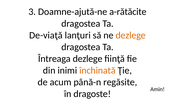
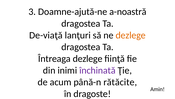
a-rătăcite: a-rătăcite -> a-noastră
închinată colour: orange -> purple
regăsite: regăsite -> rătăcite
